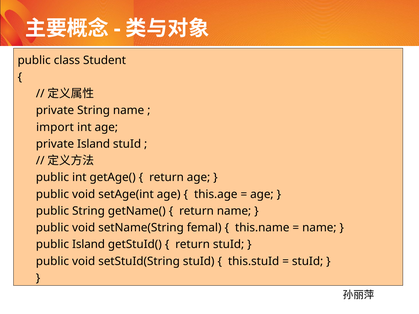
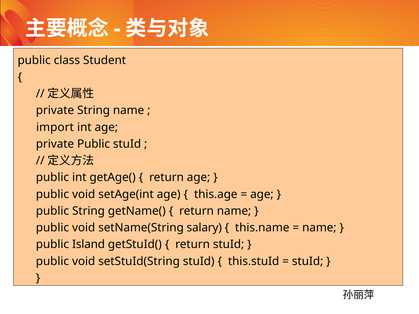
private Island: Island -> Public
femal: femal -> salary
